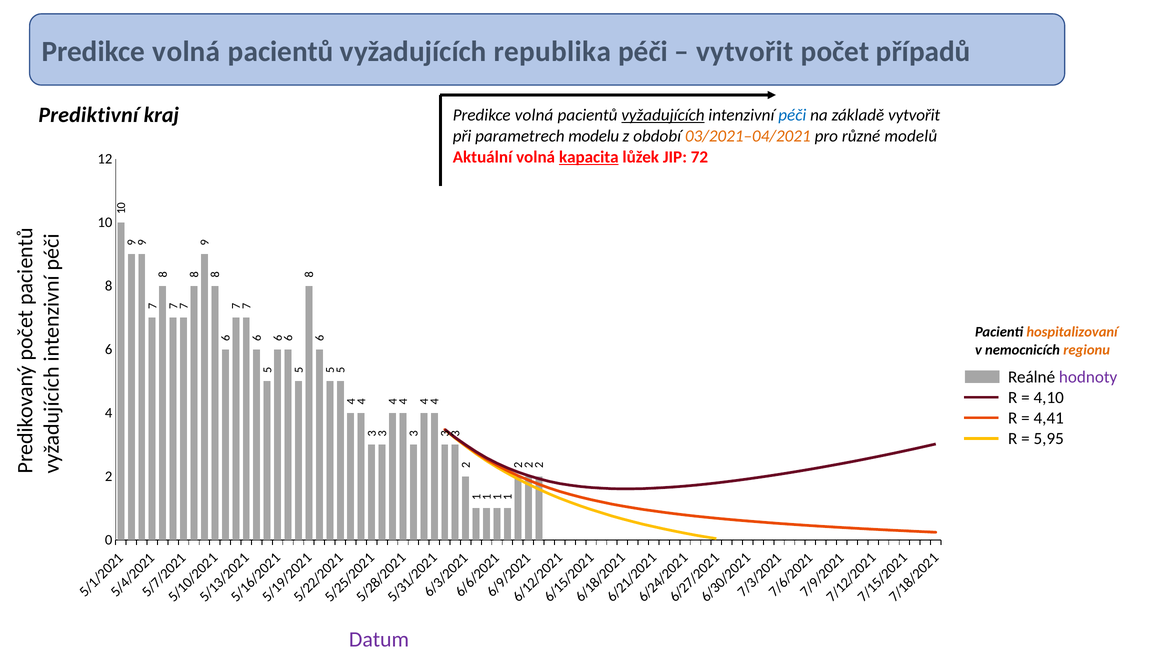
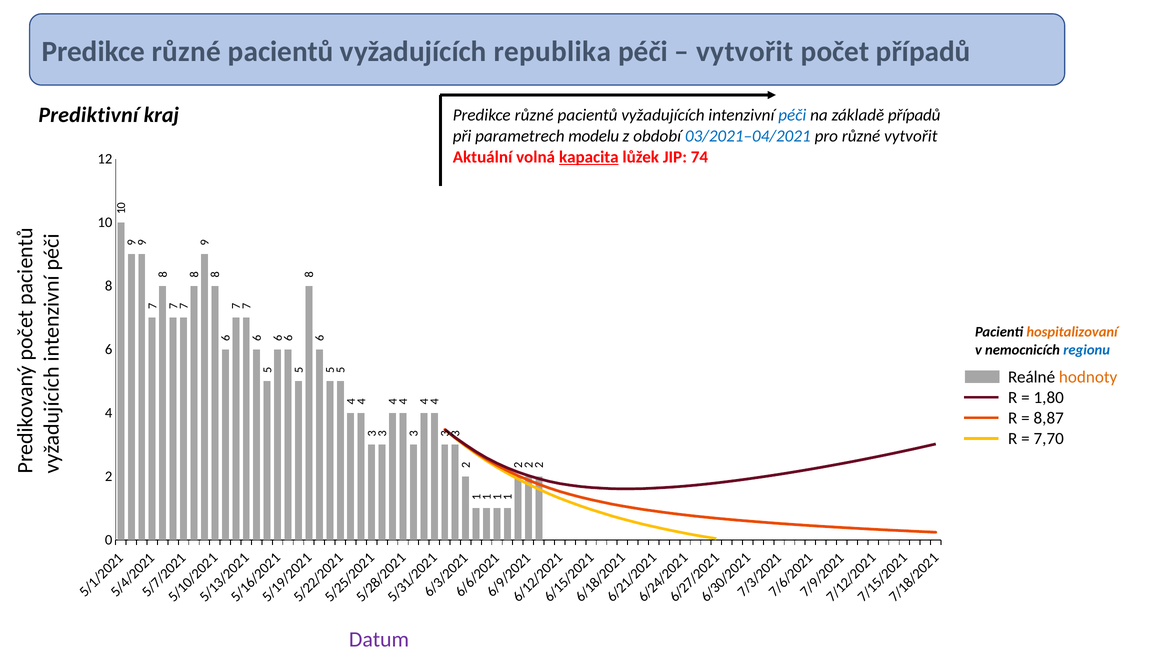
volná at (186, 51): volná -> různé
volná at (534, 115): volná -> různé
vyžadujících at (663, 115) underline: present -> none
základě vytvořit: vytvořit -> případů
03/2021–04/2021 colour: orange -> blue
různé modelů: modelů -> vytvořit
72: 72 -> 74
regionu colour: orange -> blue
hodnoty colour: purple -> orange
4,10: 4,10 -> 1,80
4,41: 4,41 -> 8,87
5,95: 5,95 -> 7,70
